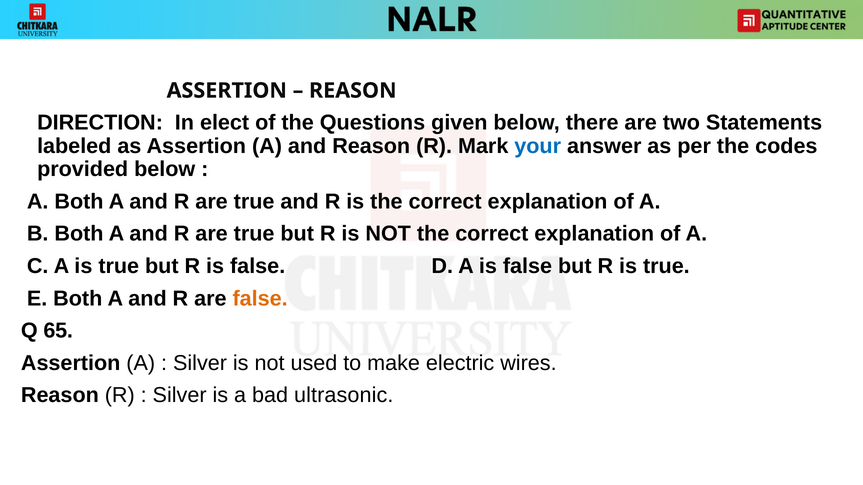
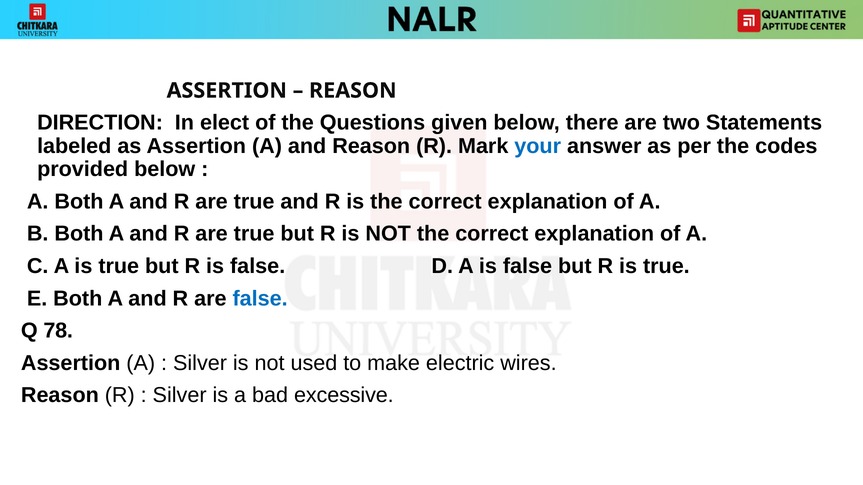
false at (260, 299) colour: orange -> blue
65: 65 -> 78
ultrasonic: ultrasonic -> excessive
